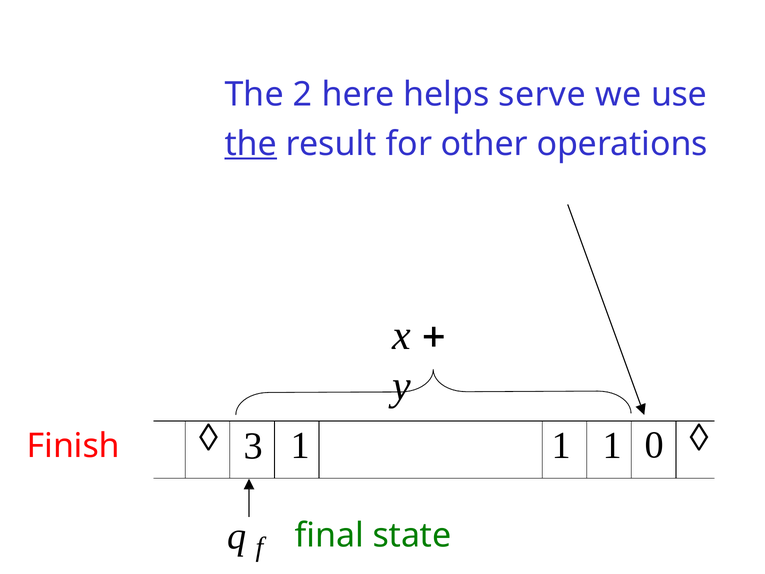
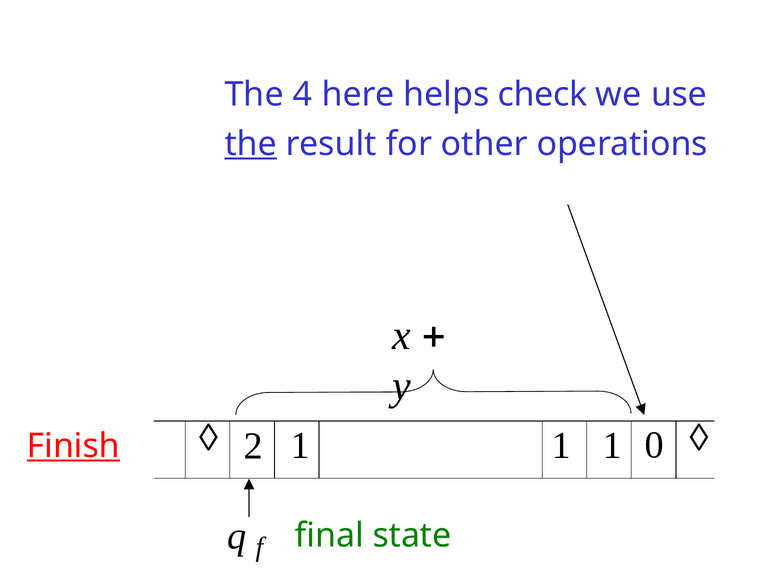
2: 2 -> 4
serve: serve -> check
3: 3 -> 2
Finish underline: none -> present
